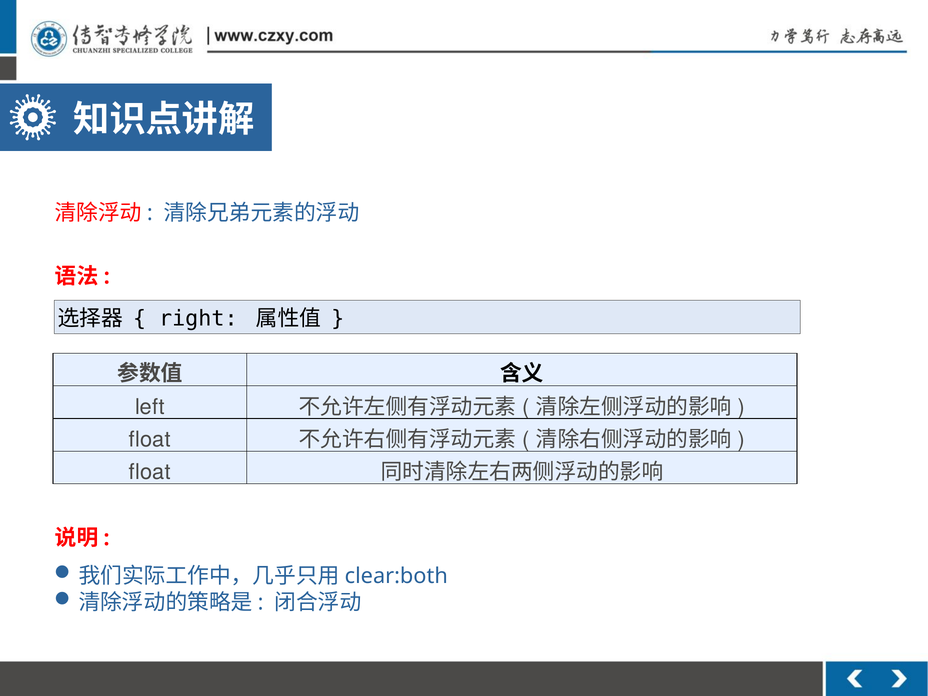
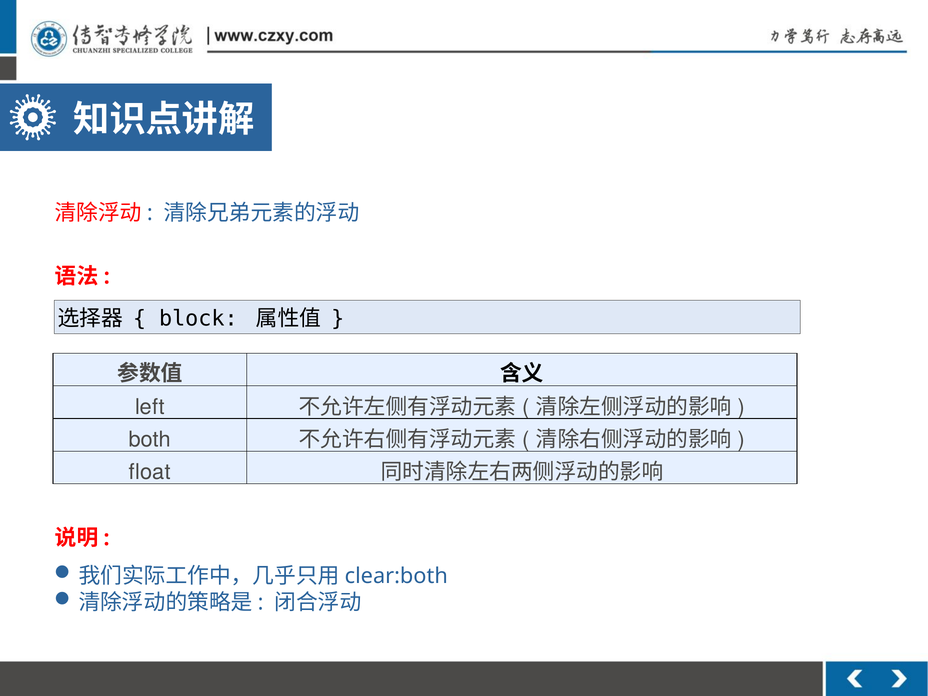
right: right -> block
float at (150, 440): float -> both
